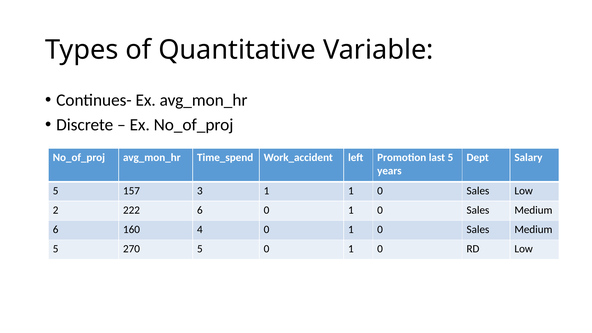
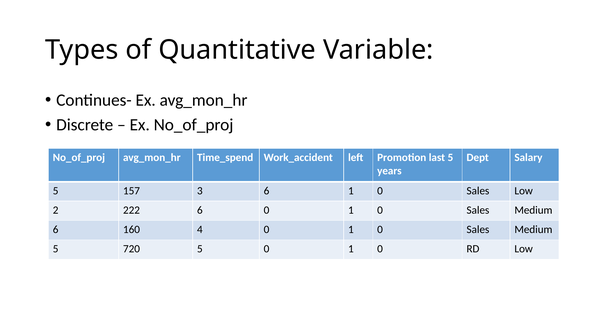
3 1: 1 -> 6
270: 270 -> 720
